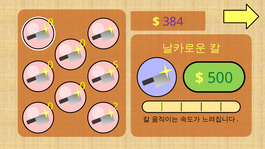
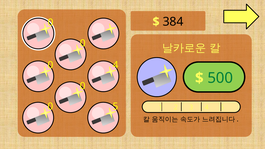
384 colour: purple -> black
0 5: 5 -> 4
0 2: 2 -> 5
